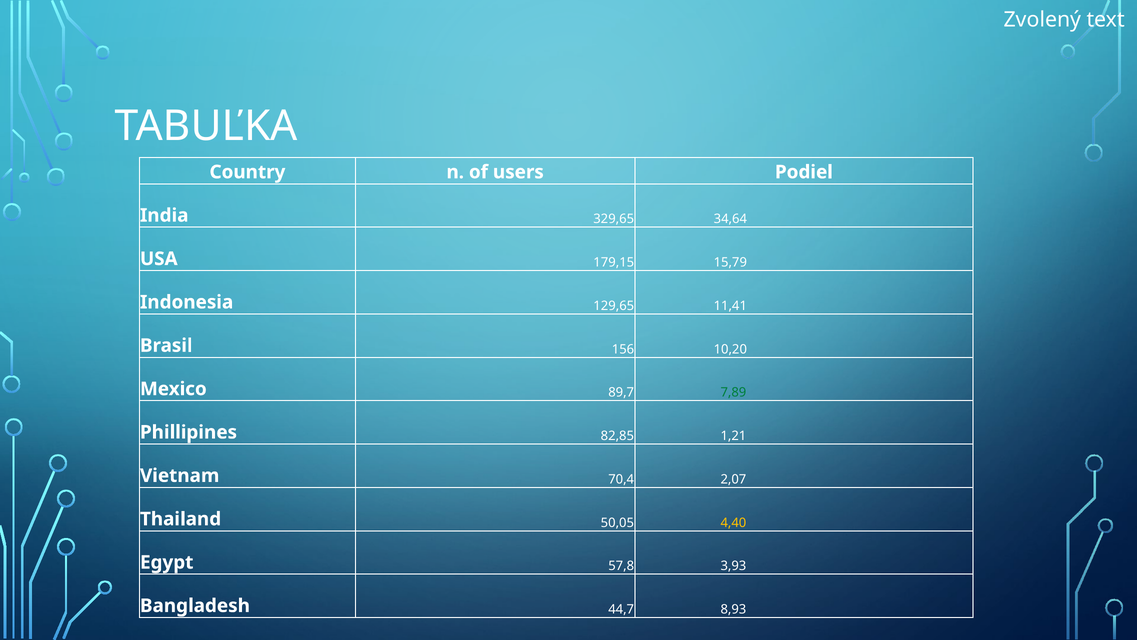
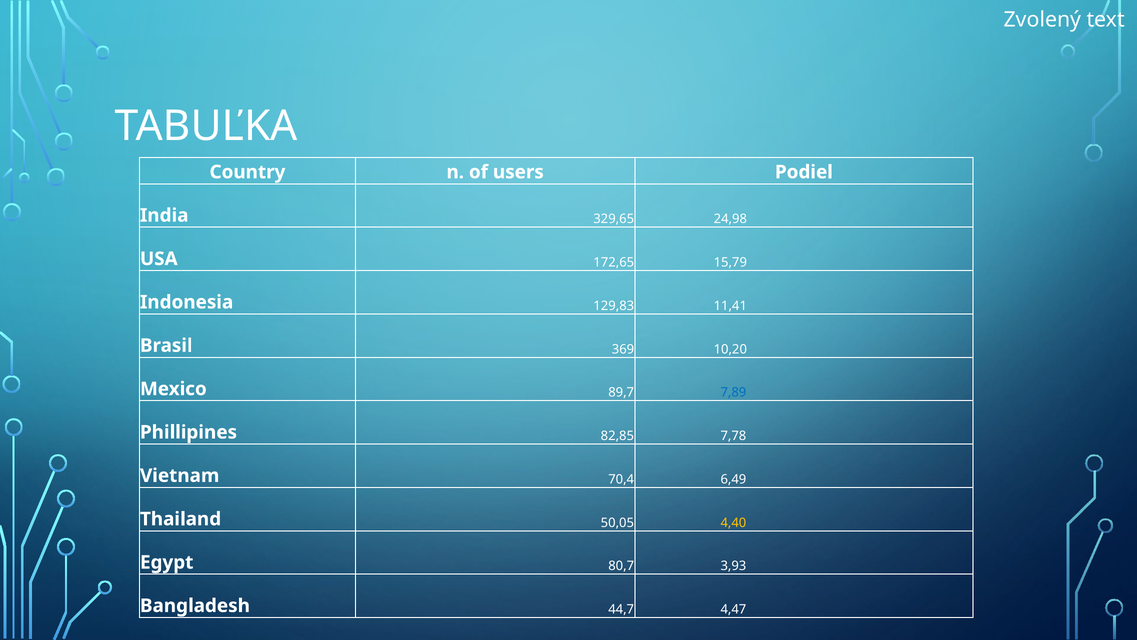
34,64: 34,64 -> 24,98
179,15: 179,15 -> 172,65
129,65: 129,65 -> 129,83
156: 156 -> 369
7,89 colour: green -> blue
1,21: 1,21 -> 7,78
2,07: 2,07 -> 6,49
57,8: 57,8 -> 80,7
8,93: 8,93 -> 4,47
